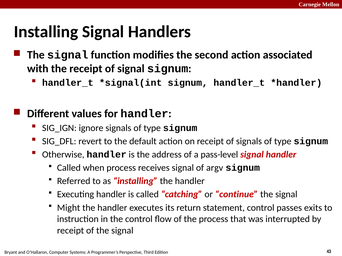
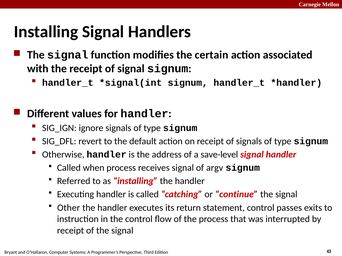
second: second -> certain
pass-level: pass-level -> save-level
Might: Might -> Other
